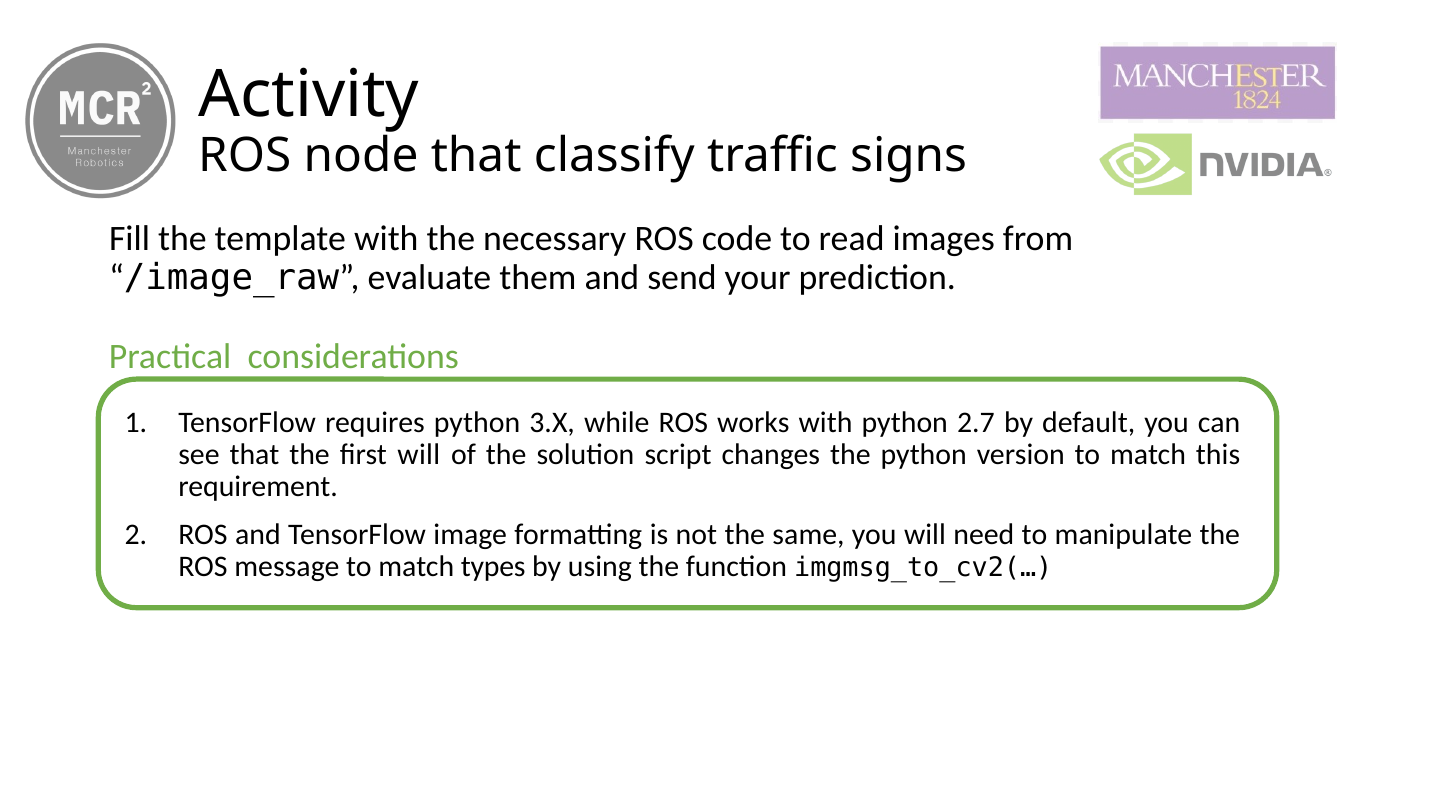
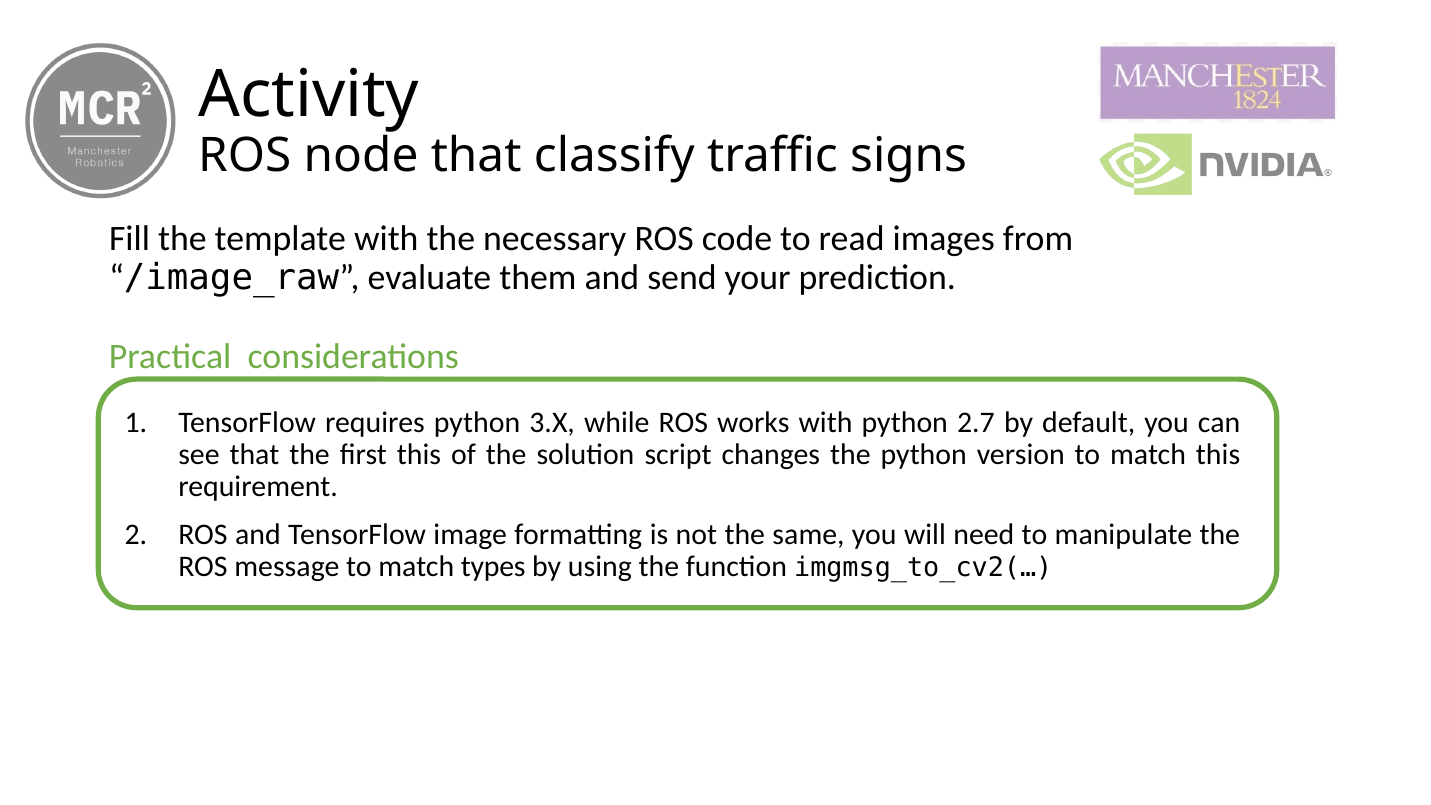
first will: will -> this
